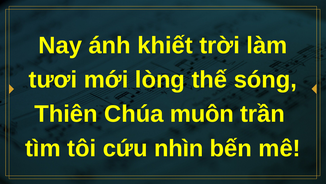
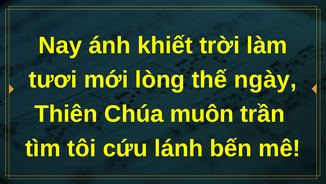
sóng: sóng -> ngày
nhìn: nhìn -> lánh
